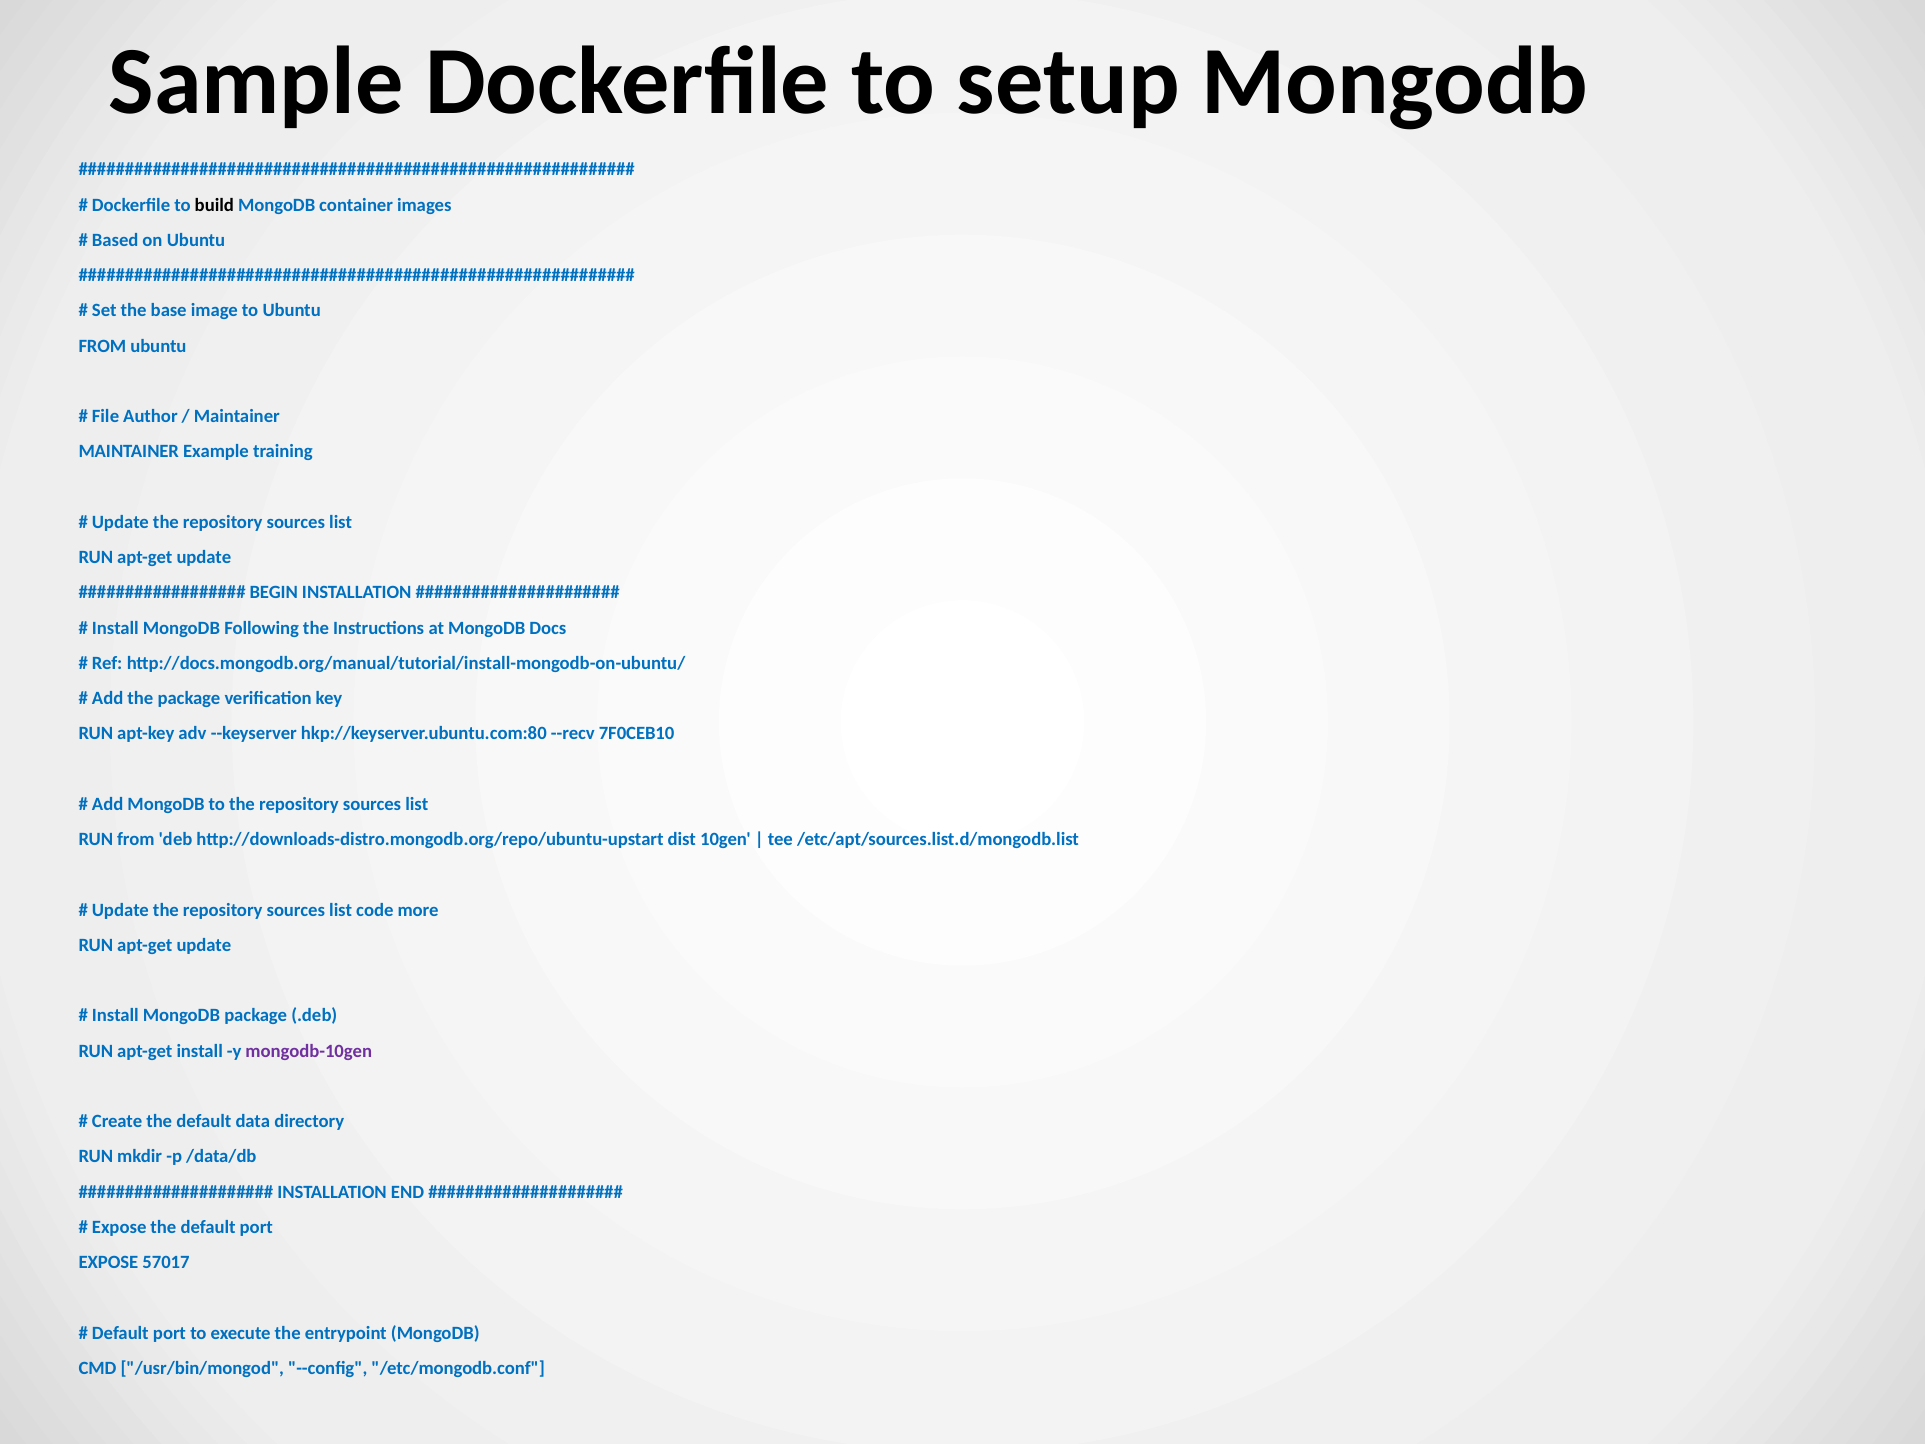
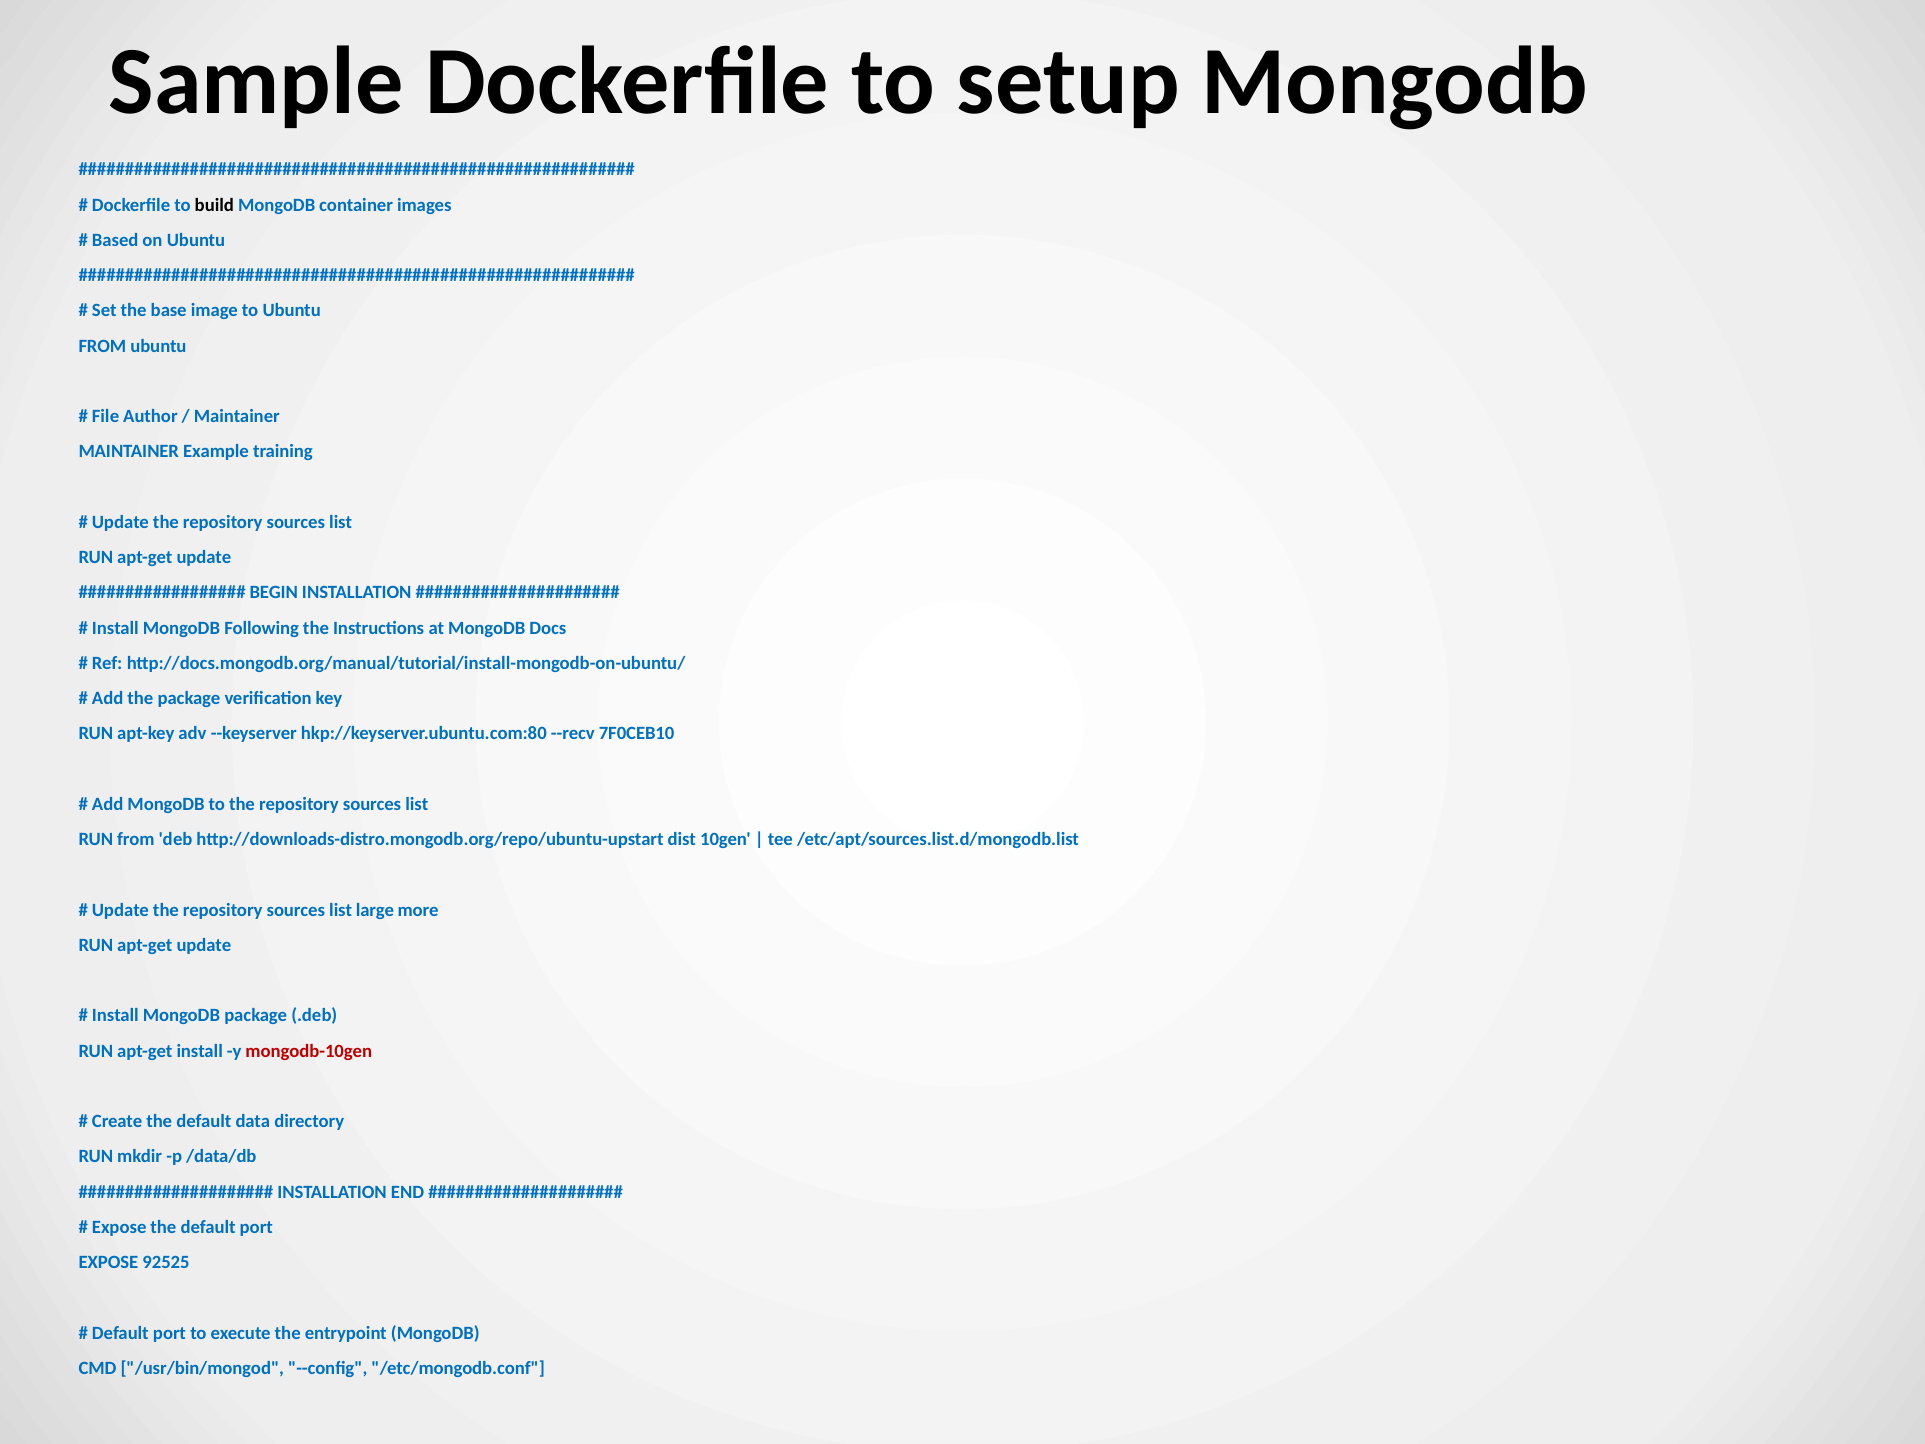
code: code -> large
mongodb-10gen colour: purple -> red
57017: 57017 -> 92525
